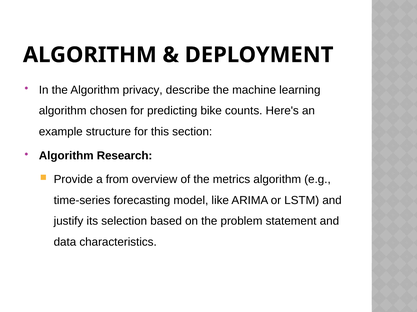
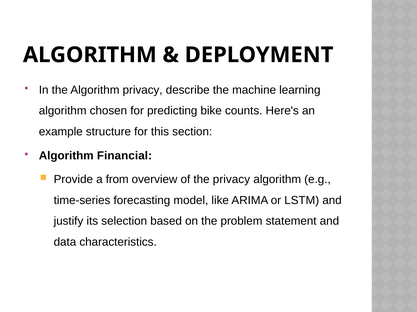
Research: Research -> Financial
the metrics: metrics -> privacy
